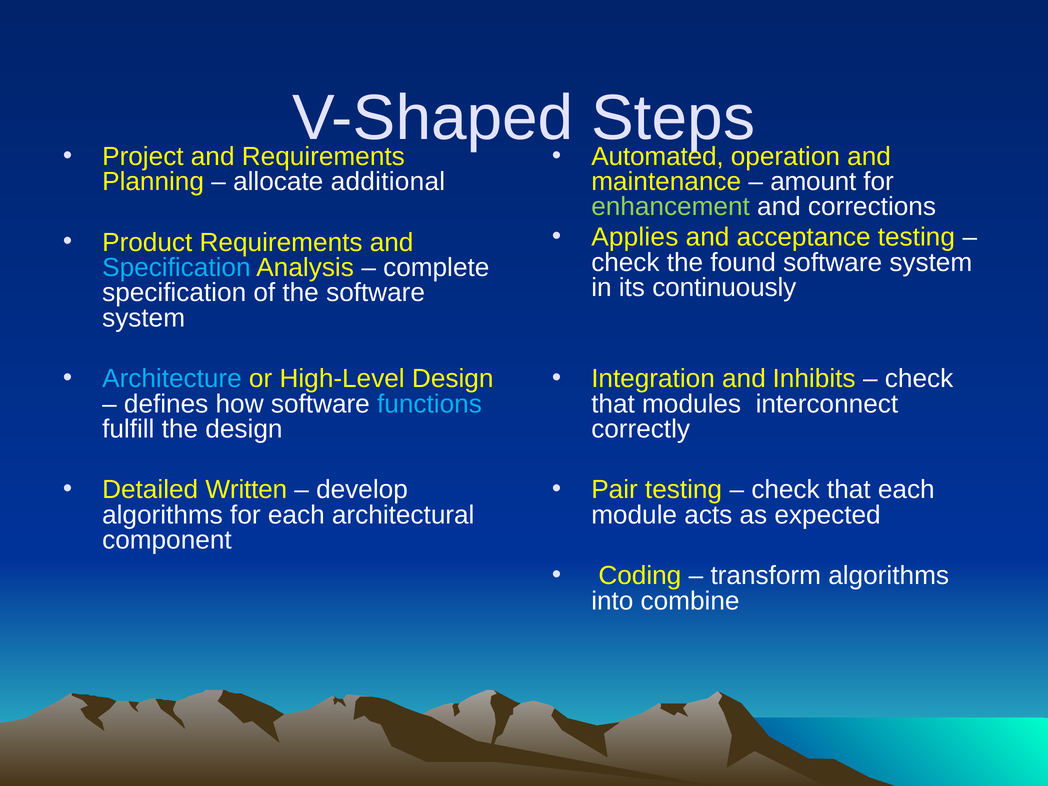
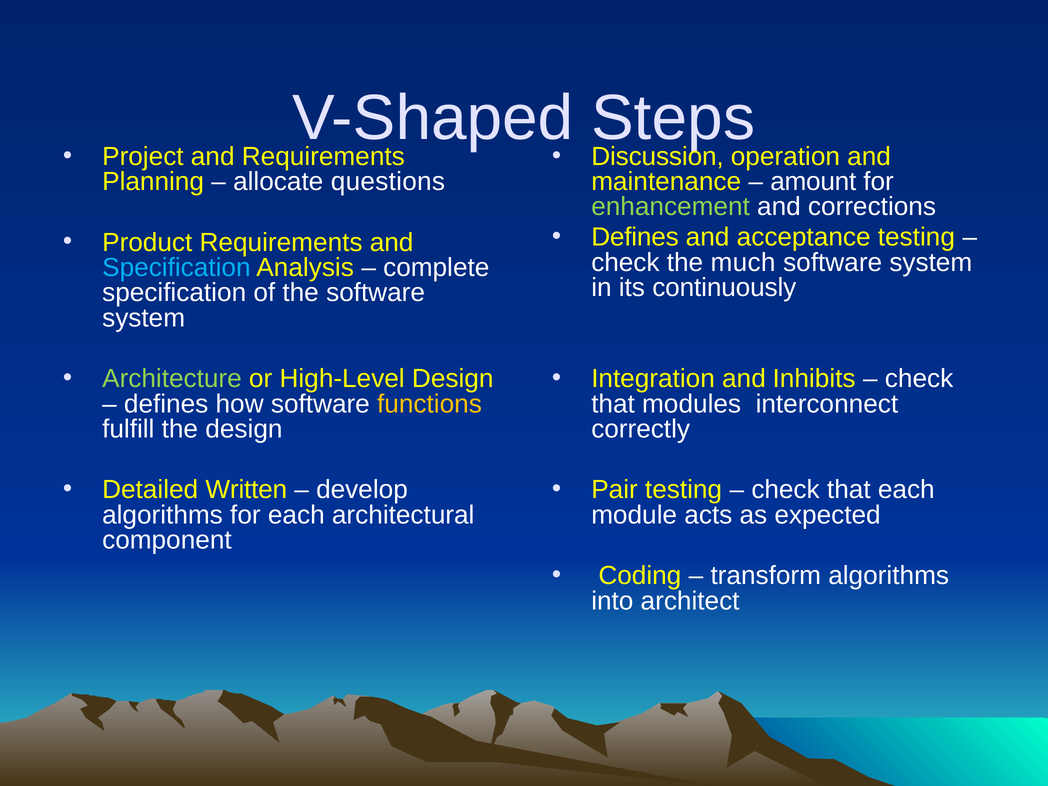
Automated: Automated -> Discussion
additional: additional -> questions
Applies at (635, 237): Applies -> Defines
found: found -> much
Architecture colour: light blue -> light green
functions colour: light blue -> yellow
combine: combine -> architect
